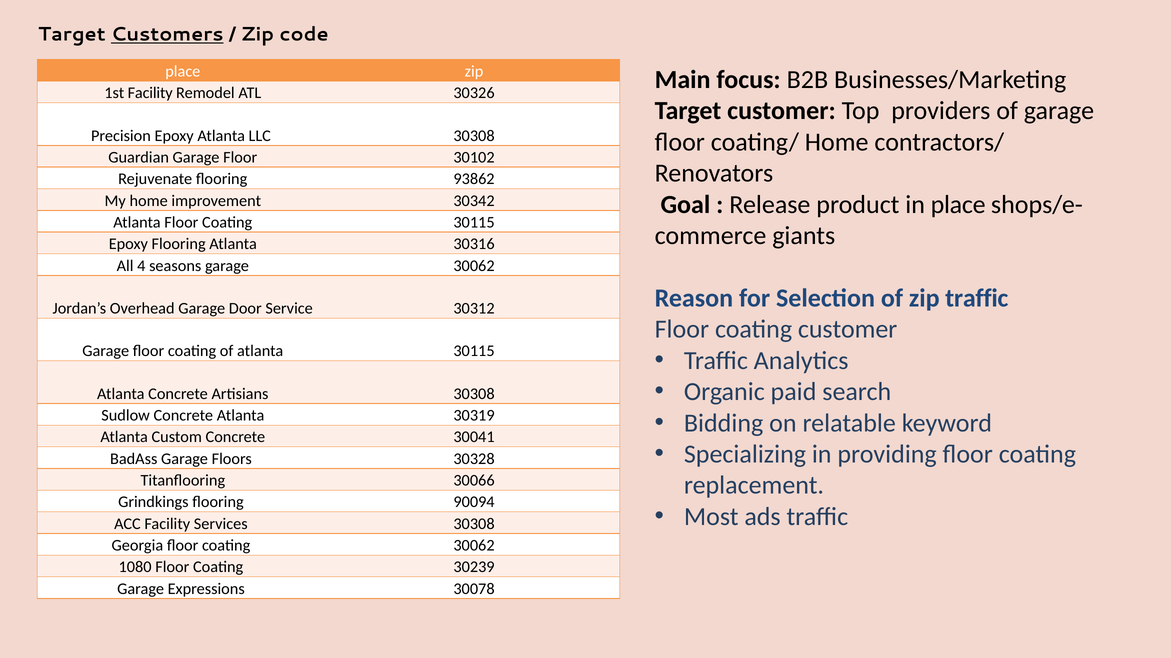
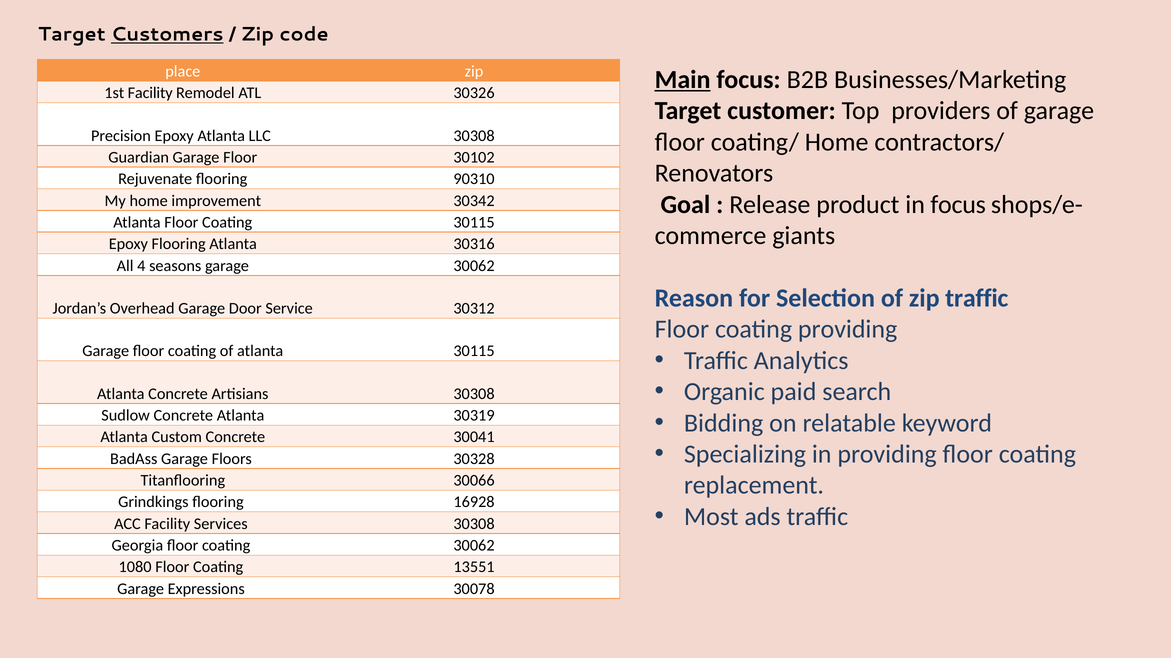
Main underline: none -> present
93862: 93862 -> 90310
in place: place -> focus
coating customer: customer -> providing
90094: 90094 -> 16928
30239: 30239 -> 13551
